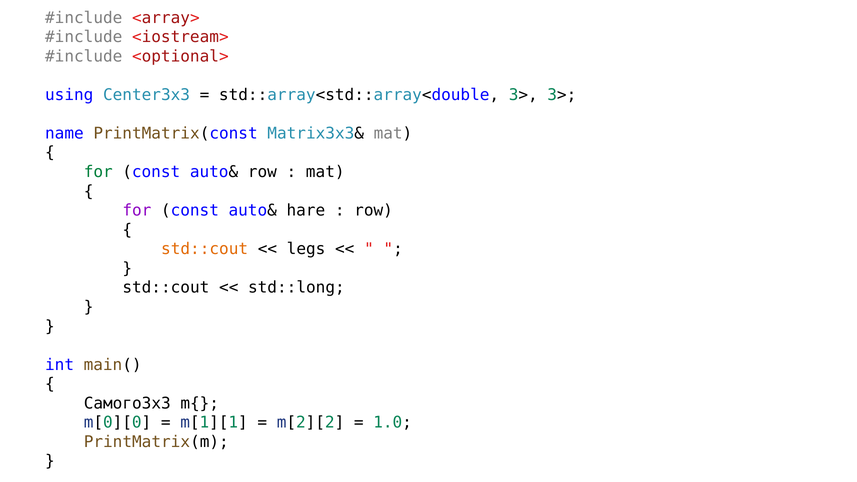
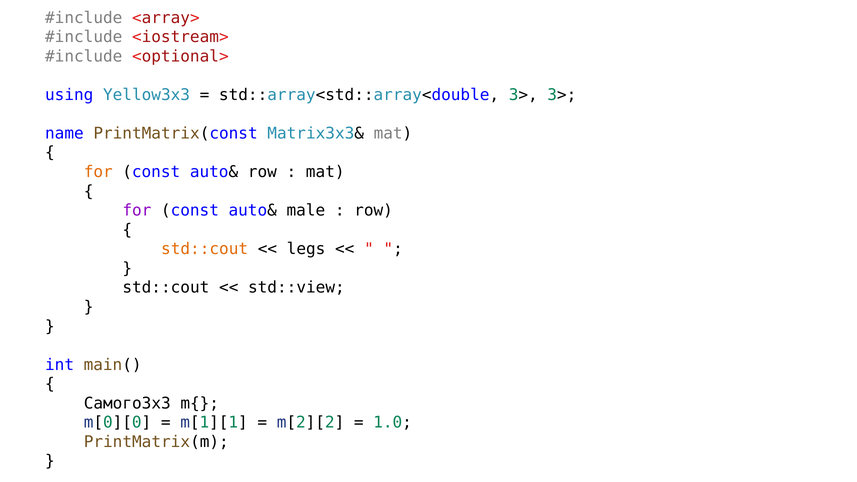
Center3x3: Center3x3 -> Yellow3x3
for at (98, 172) colour: green -> orange
hare: hare -> male
std::long: std::long -> std::view
